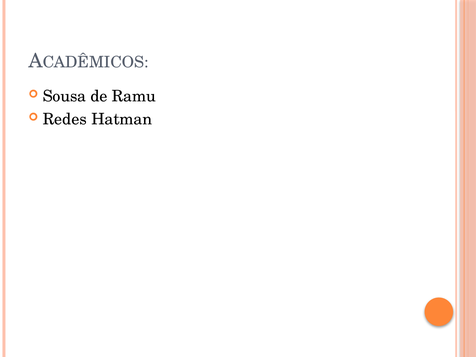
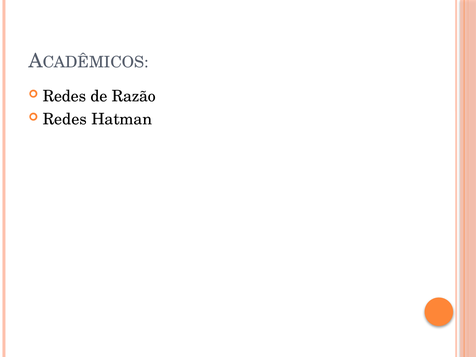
Sousa at (64, 96): Sousa -> Redes
Ramu: Ramu -> Razão
